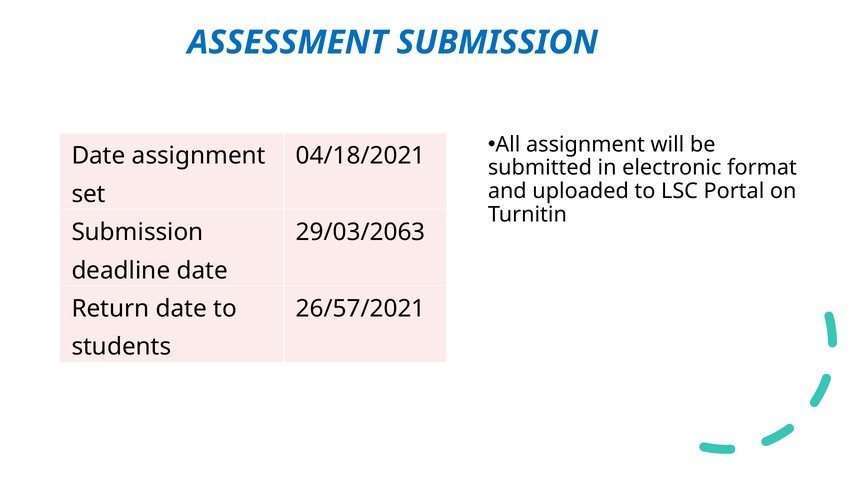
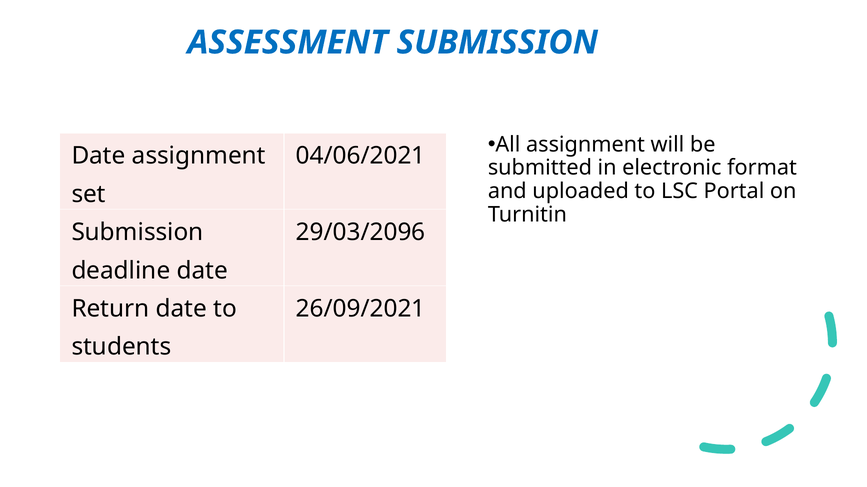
04/18/2021: 04/18/2021 -> 04/06/2021
29/03/2063: 29/03/2063 -> 29/03/2096
26/57/2021: 26/57/2021 -> 26/09/2021
